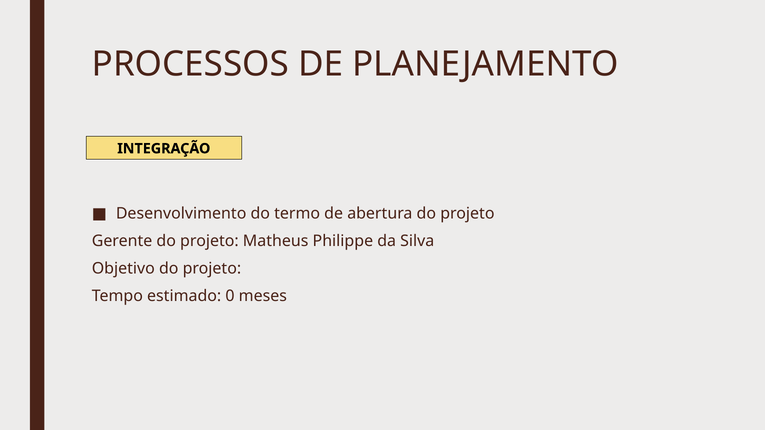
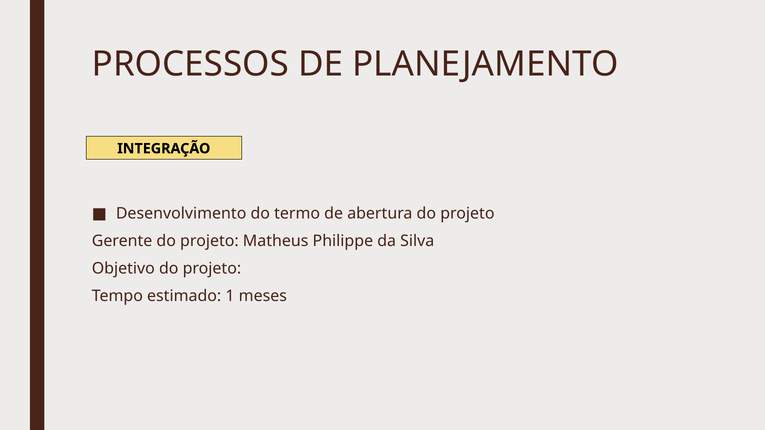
0: 0 -> 1
